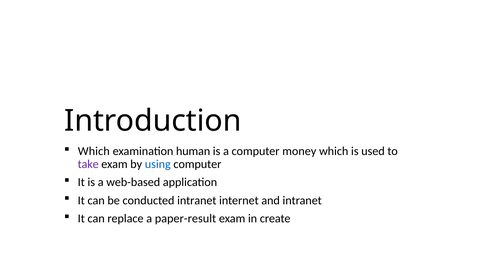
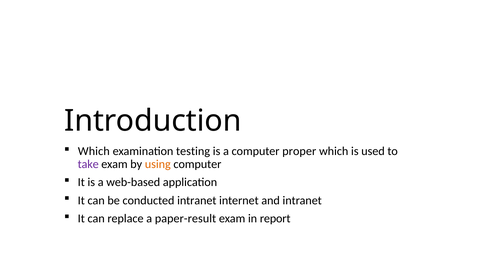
human: human -> testing
money: money -> proper
using colour: blue -> orange
create: create -> report
